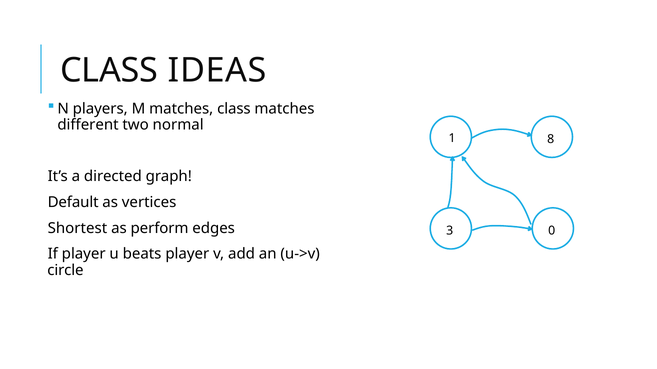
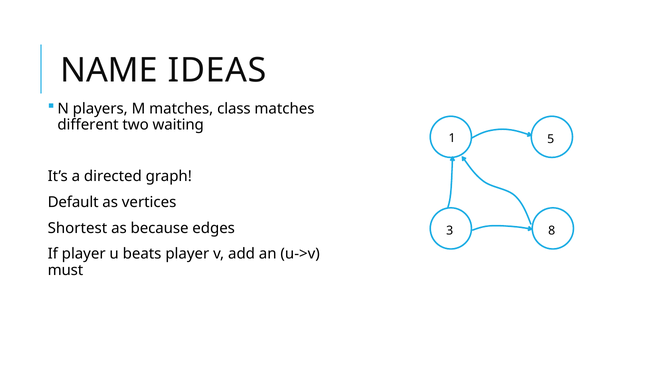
CLASS at (109, 70): CLASS -> NAME
normal: normal -> waiting
8: 8 -> 5
perform: perform -> because
0: 0 -> 8
circle: circle -> must
